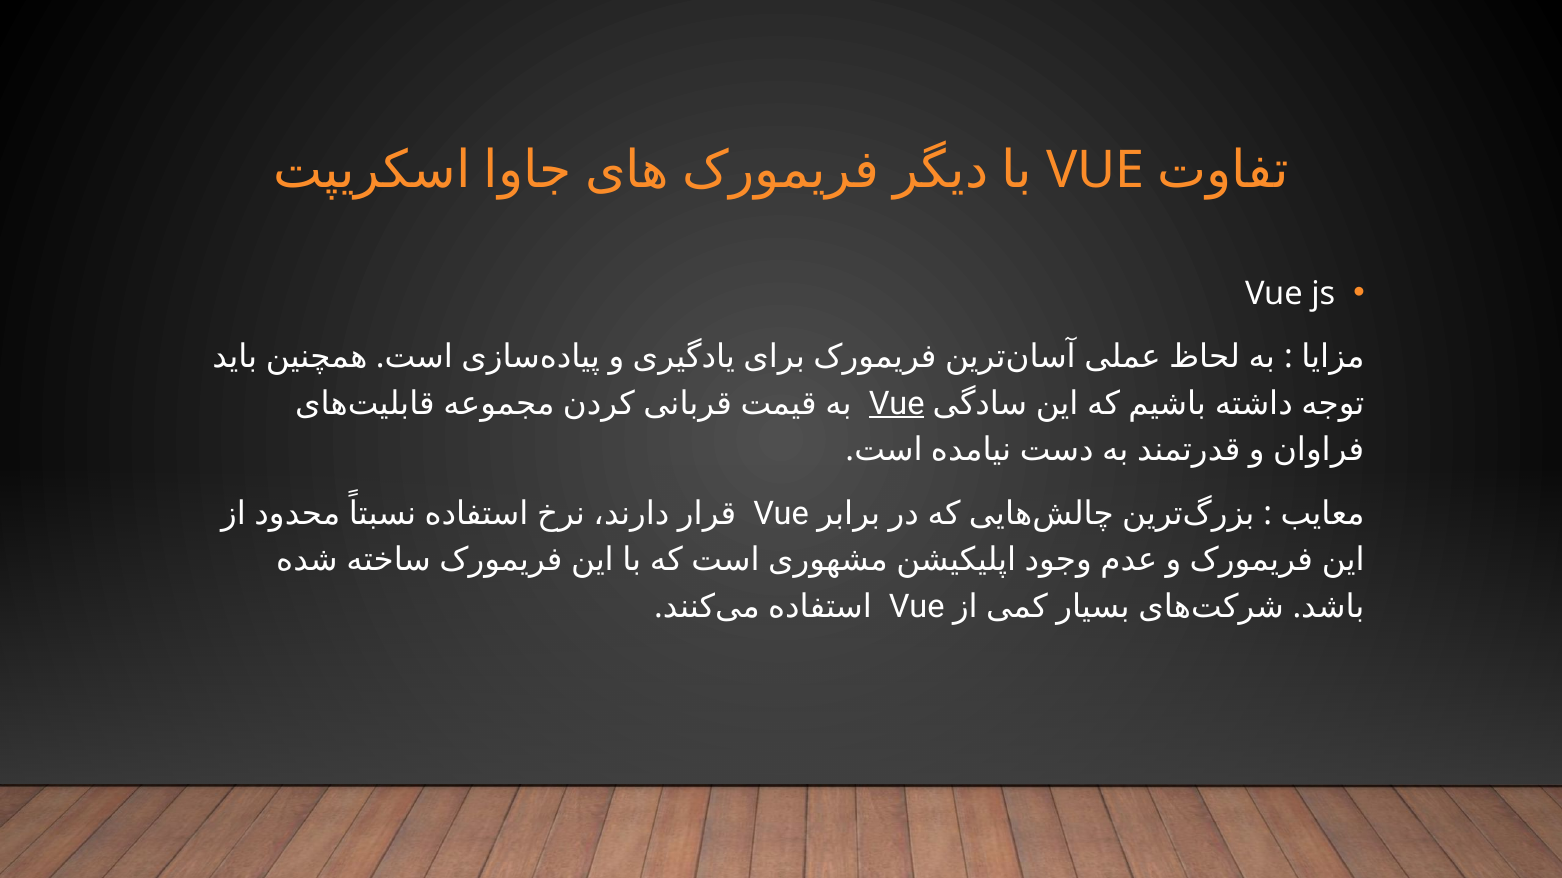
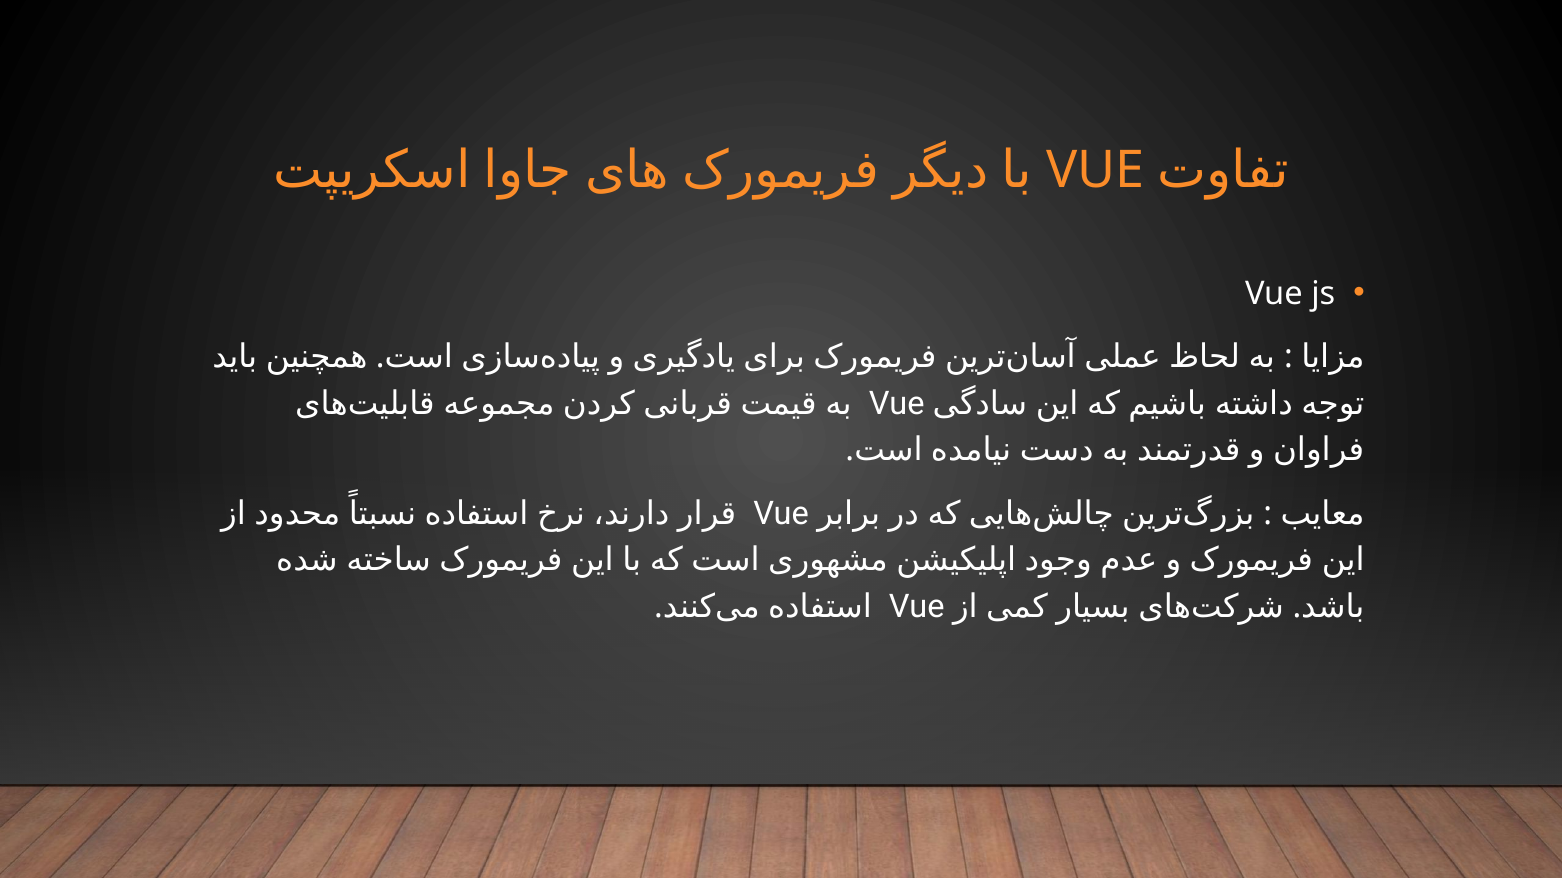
Vue at (897, 404) underline: present -> none
